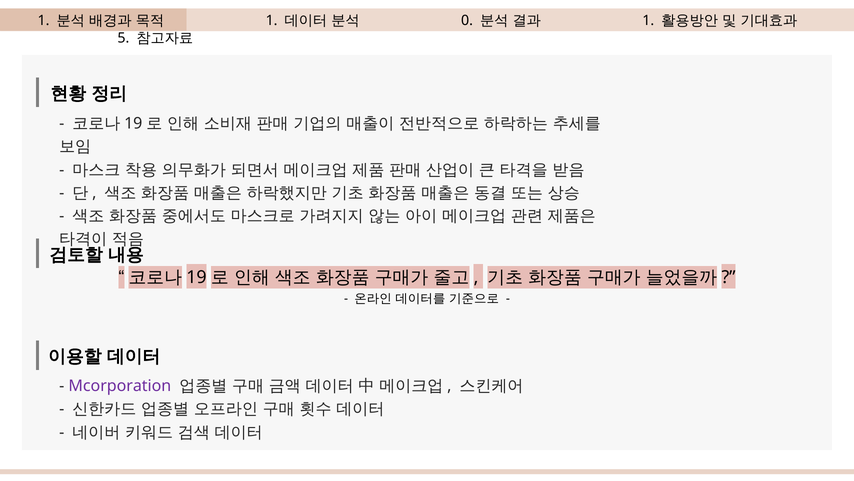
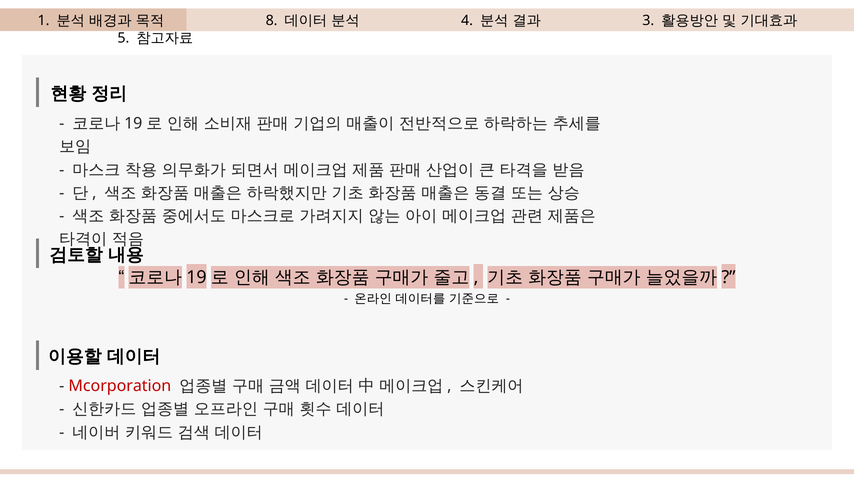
1 at (272, 21): 1 -> 8
0: 0 -> 4
1 at (648, 21): 1 -> 3
Mcorporation colour: purple -> red
